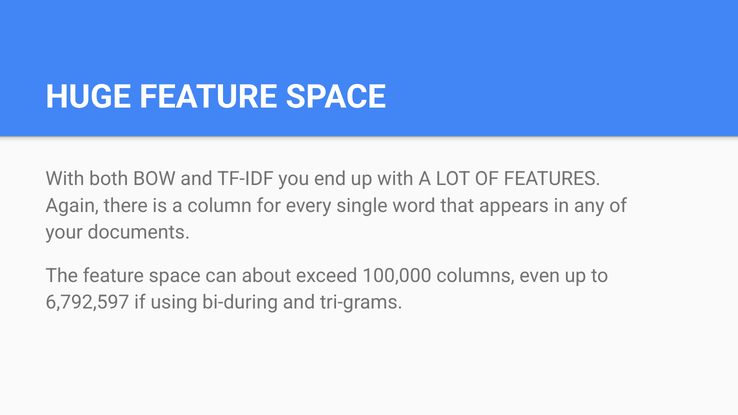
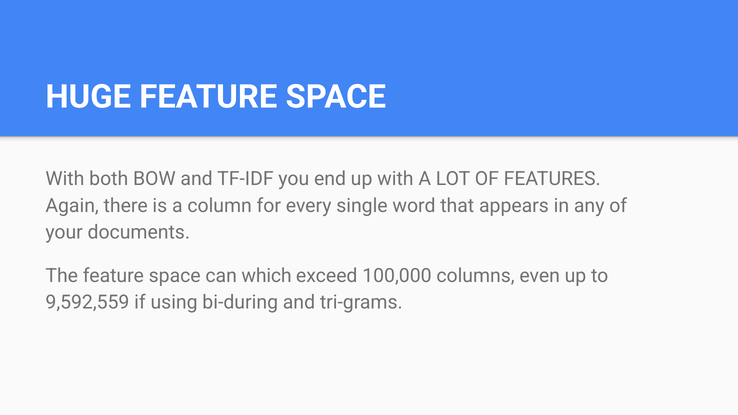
about: about -> which
6,792,597: 6,792,597 -> 9,592,559
